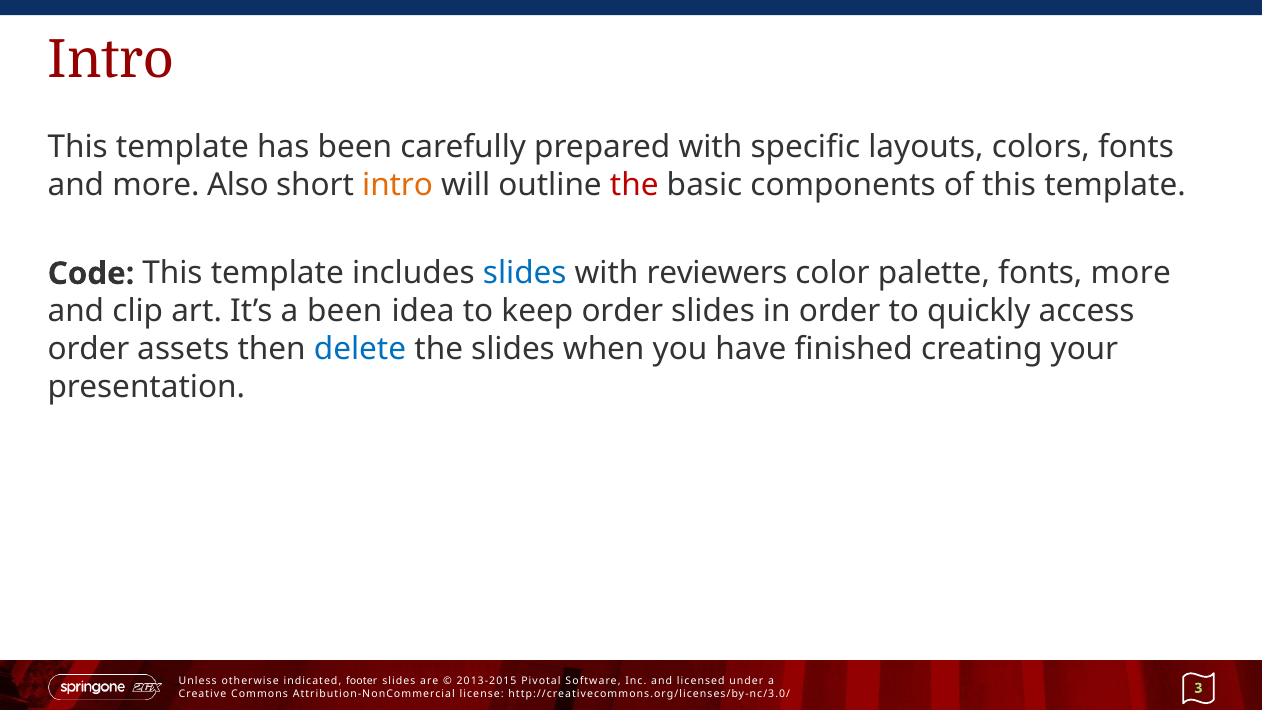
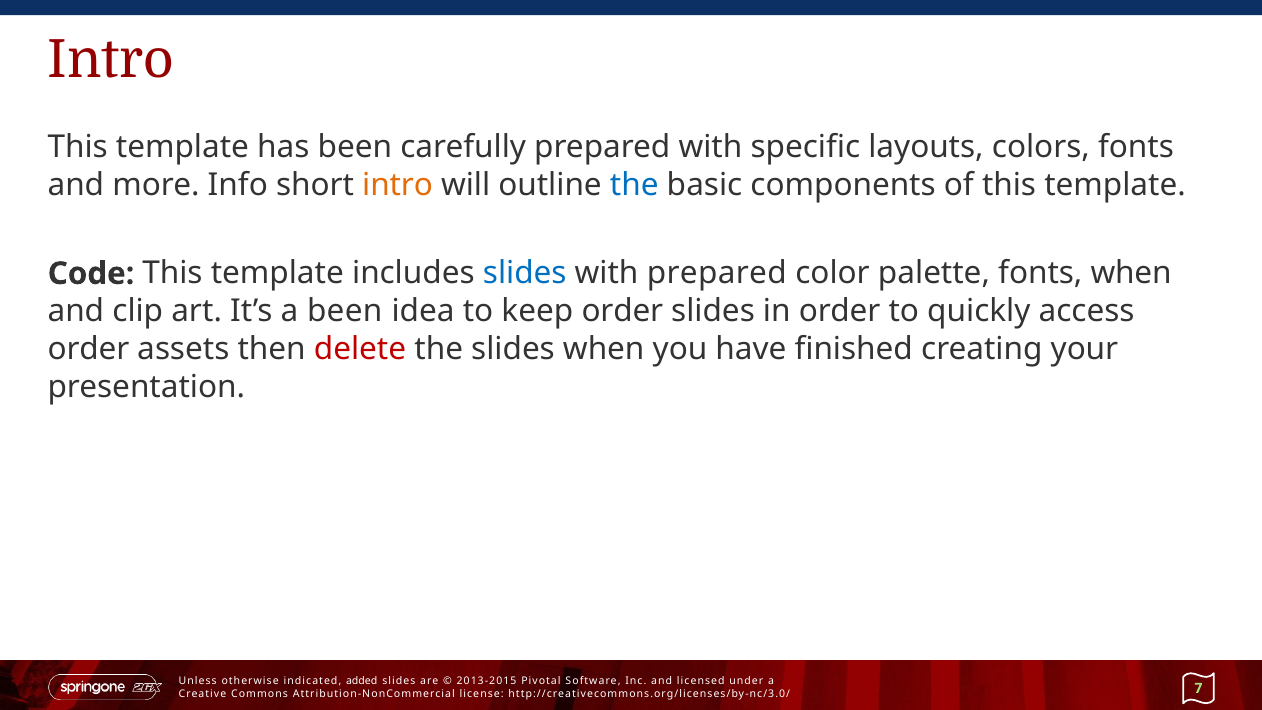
Also: Also -> Info
the at (634, 185) colour: red -> blue
with reviewers: reviewers -> prepared
fonts more: more -> when
delete colour: blue -> red
footer: footer -> added
3: 3 -> 7
